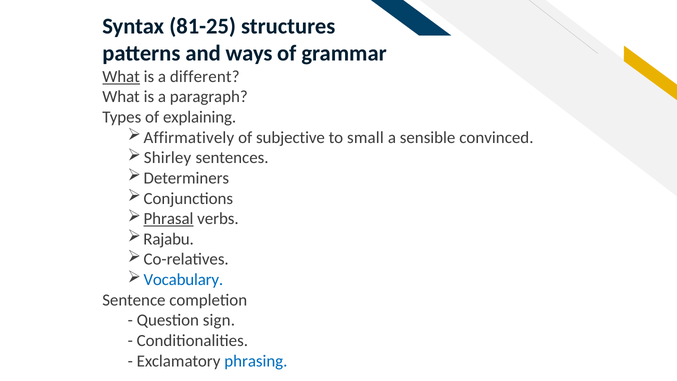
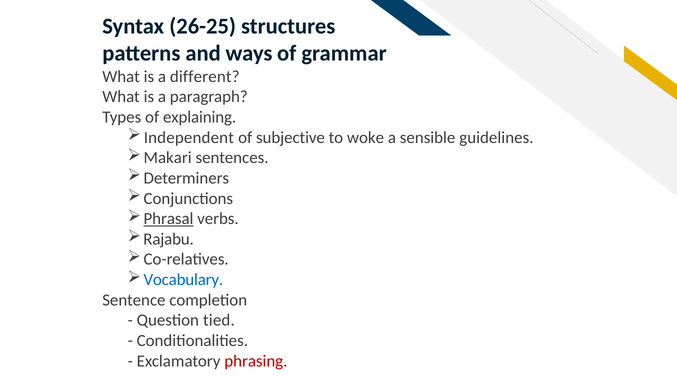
81-25: 81-25 -> 26-25
What at (121, 76) underline: present -> none
Affirmatively: Affirmatively -> Independent
small: small -> woke
convinced: convinced -> guidelines
Shirley: Shirley -> Makari
sign: sign -> tied
phrasing colour: blue -> red
